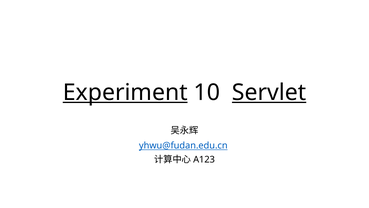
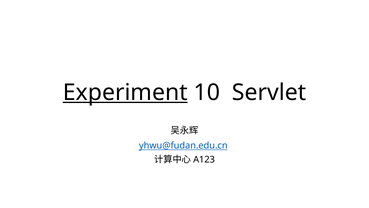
Servlet underline: present -> none
